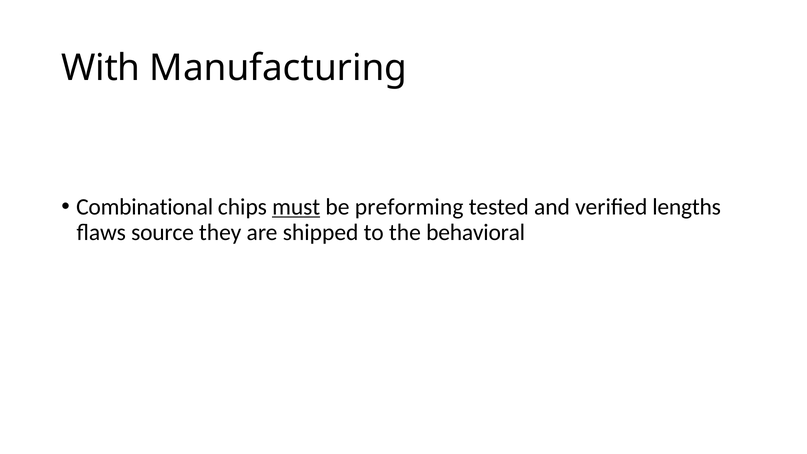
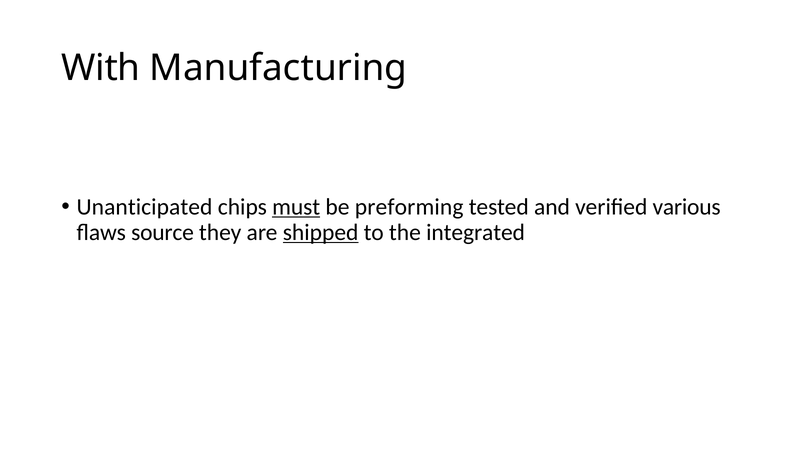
Combinational: Combinational -> Unanticipated
lengths: lengths -> various
shipped underline: none -> present
behavioral: behavioral -> integrated
